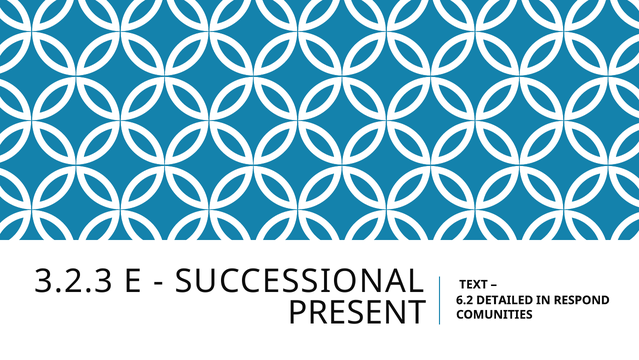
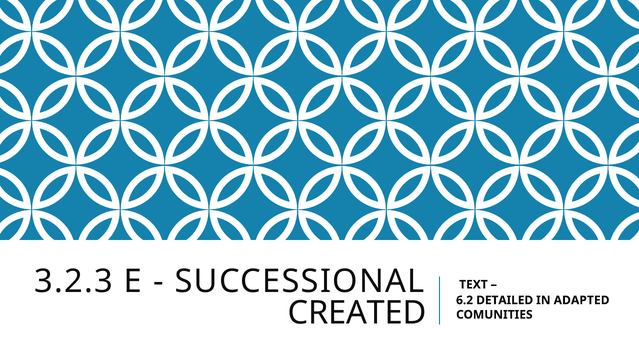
RESPOND: RESPOND -> ADAPTED
PRESENT: PRESENT -> CREATED
